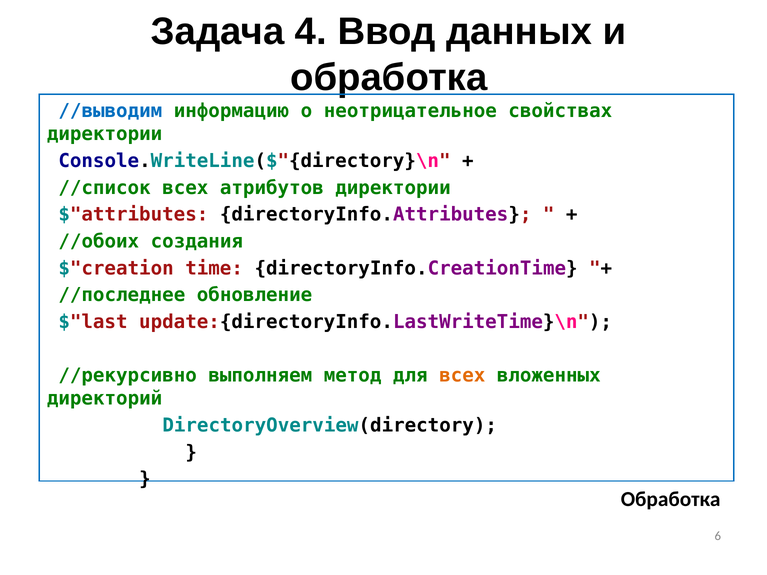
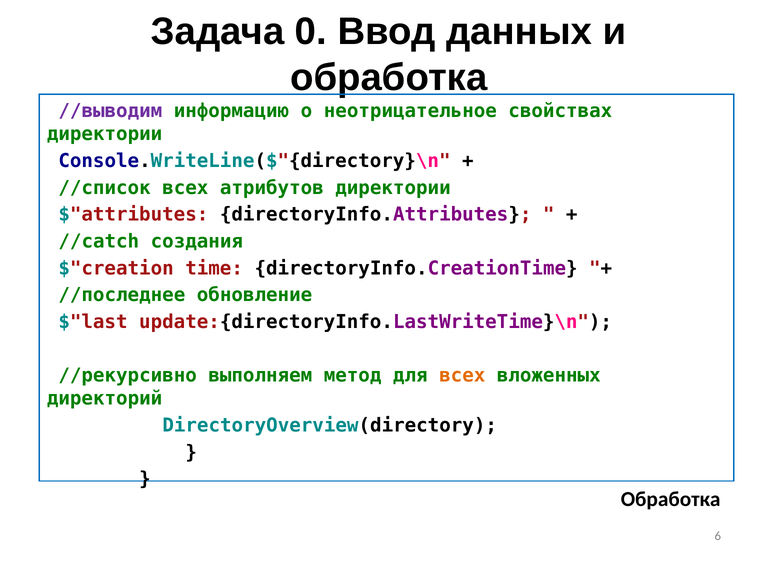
4: 4 -> 0
//выводим colour: blue -> purple
//обоих: //обоих -> //catch
